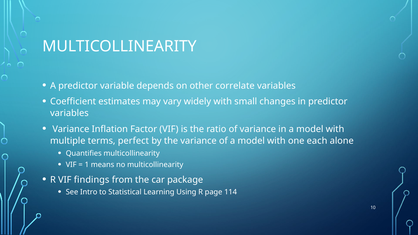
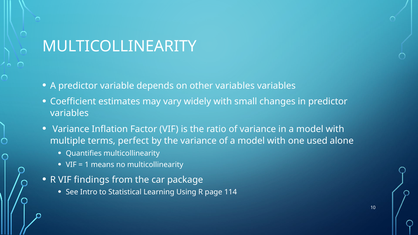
other correlate: correlate -> variables
each: each -> used
